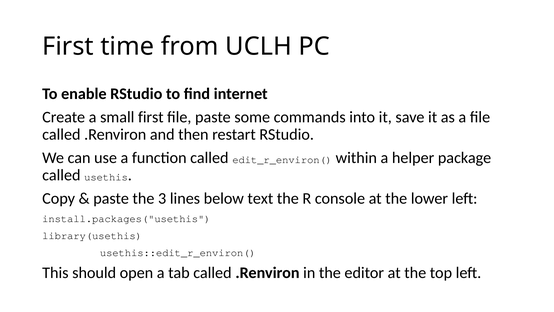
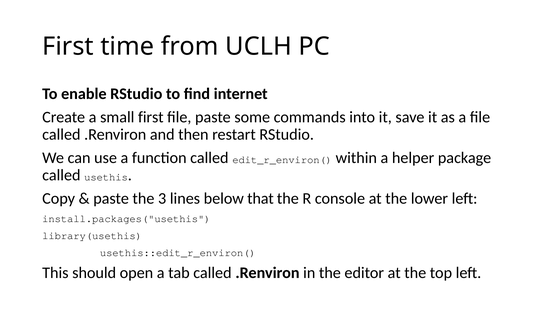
text: text -> that
